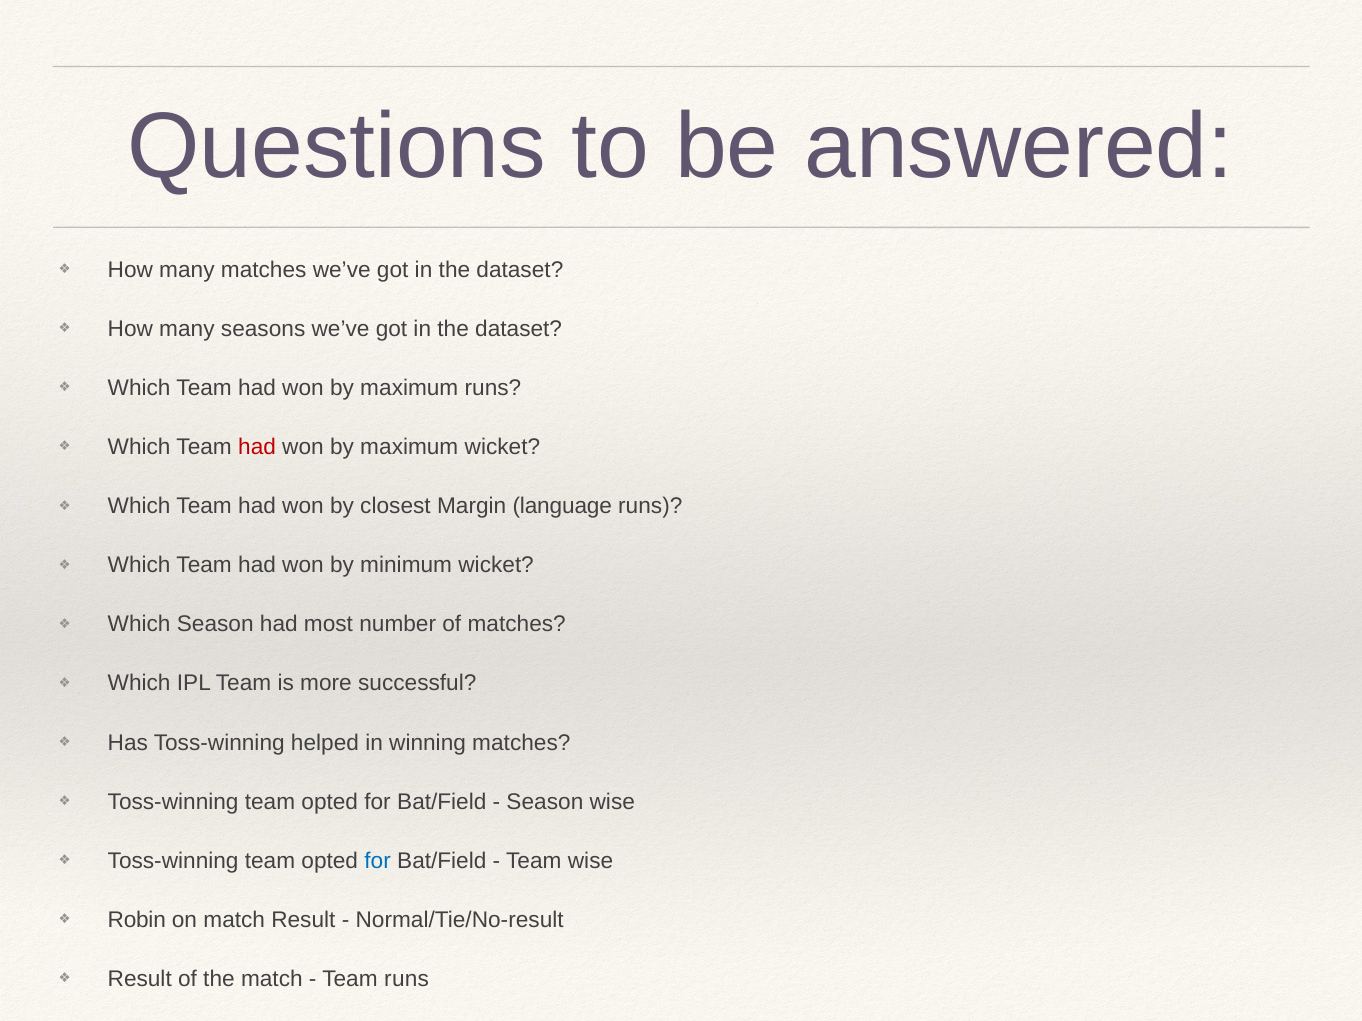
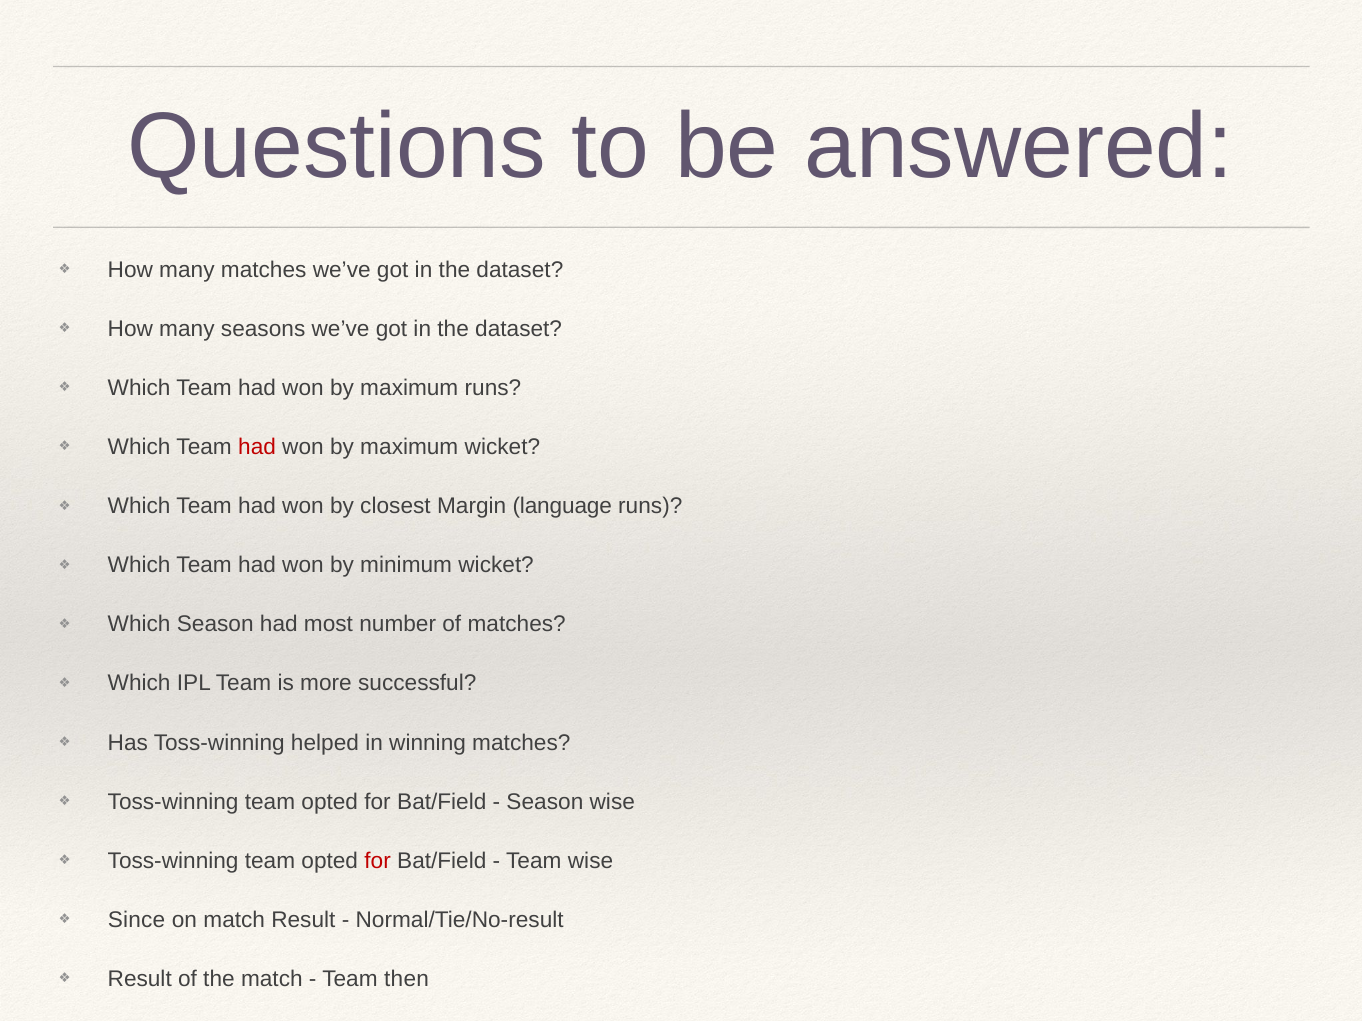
for at (378, 861) colour: blue -> red
Robin: Robin -> Since
Team runs: runs -> then
